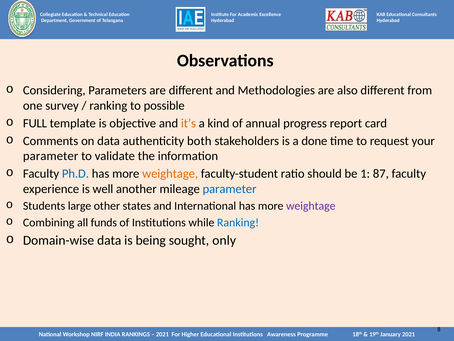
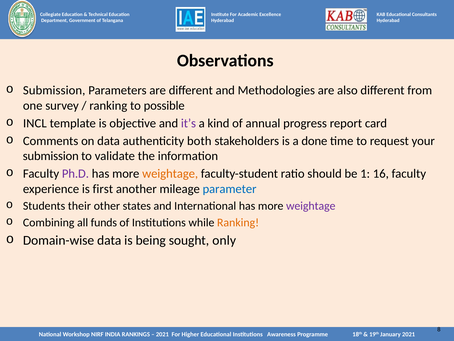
Considering at (54, 90): Considering -> Submission
FULL: FULL -> INCL
it’s colour: orange -> purple
parameter at (51, 156): parameter -> submission
Ph.D colour: blue -> purple
87: 87 -> 16
well: well -> first
large: large -> their
Ranking at (238, 222) colour: blue -> orange
